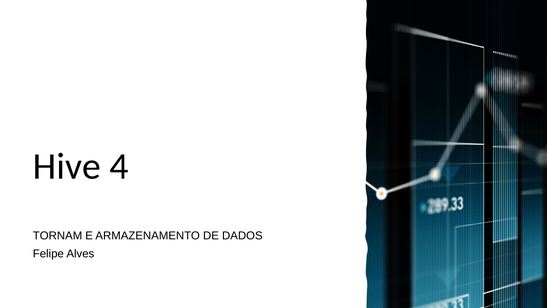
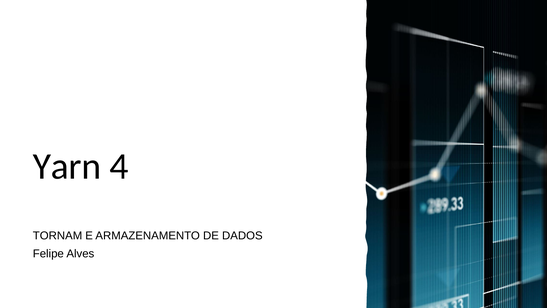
Hive: Hive -> Yarn
